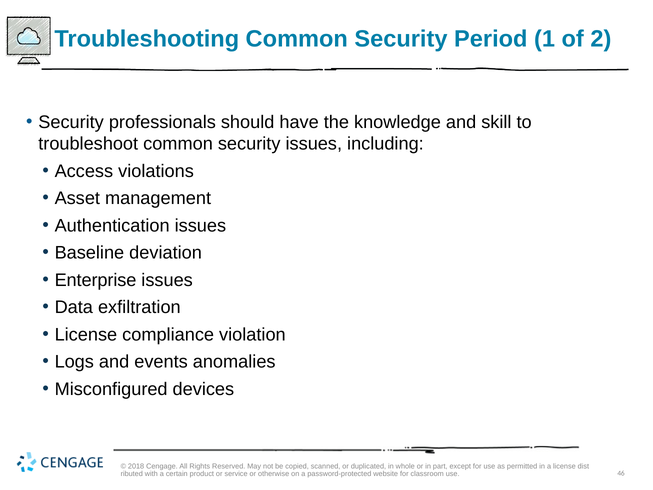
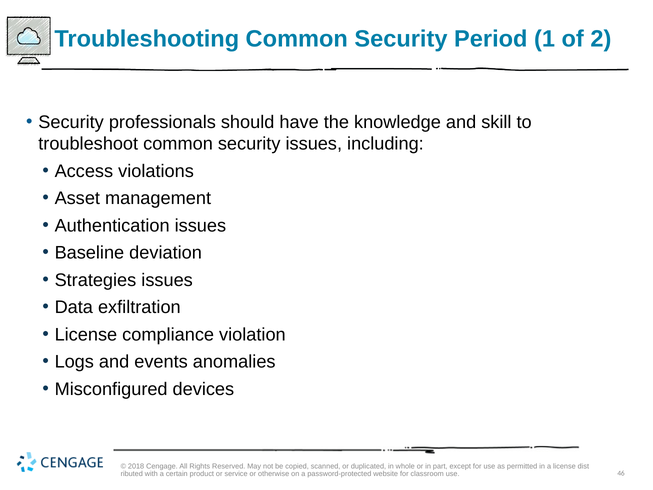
Enterprise: Enterprise -> Strategies
